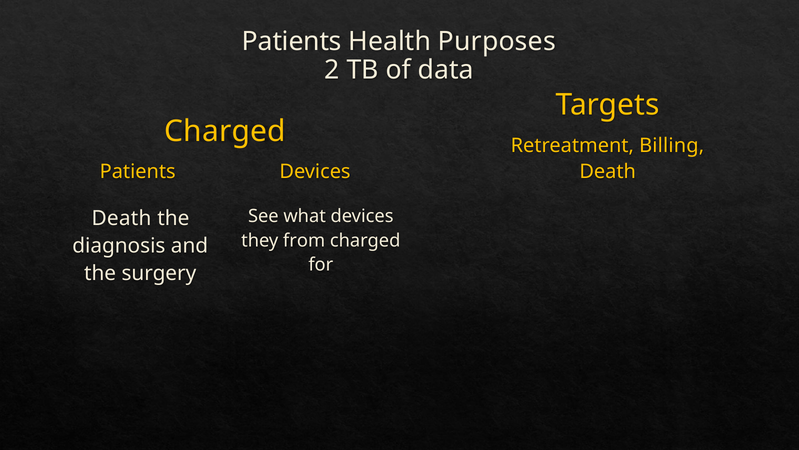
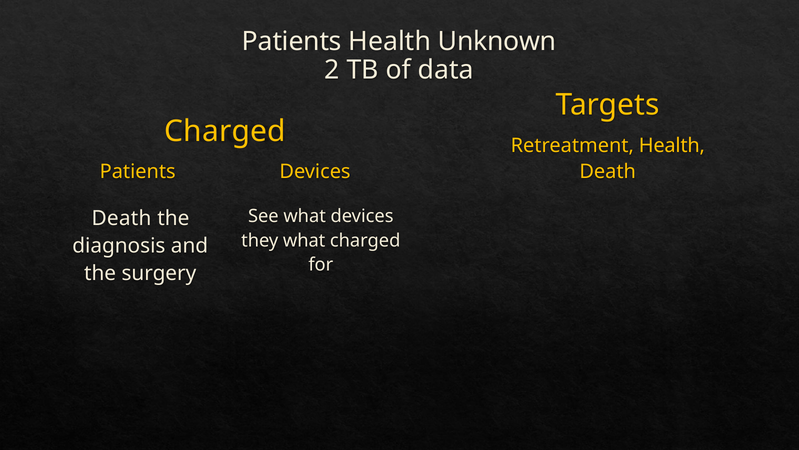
Purposes: Purposes -> Unknown
Retreatment Billing: Billing -> Health
they from: from -> what
